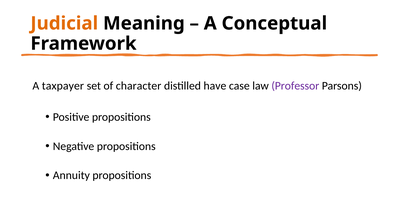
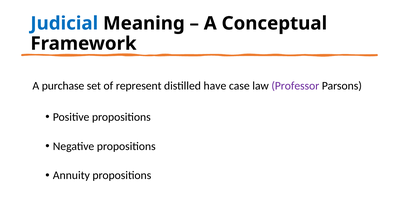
Judicial colour: orange -> blue
taxpayer: taxpayer -> purchase
character: character -> represent
